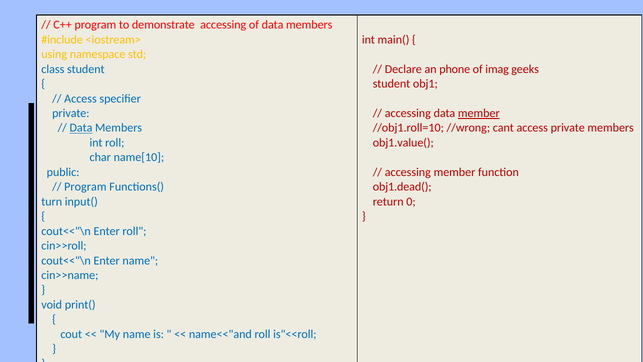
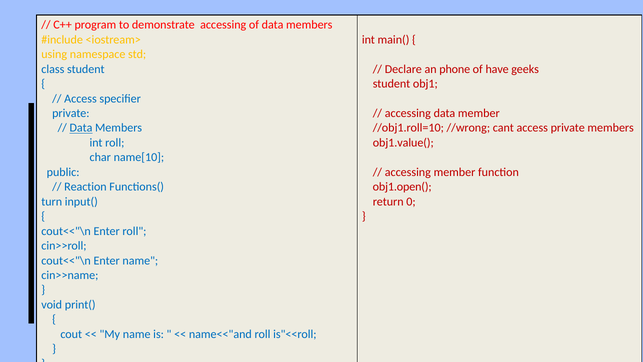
imag: imag -> have
member at (479, 113) underline: present -> none
Program at (85, 187): Program -> Reaction
obj1.dead(: obj1.dead( -> obj1.open(
